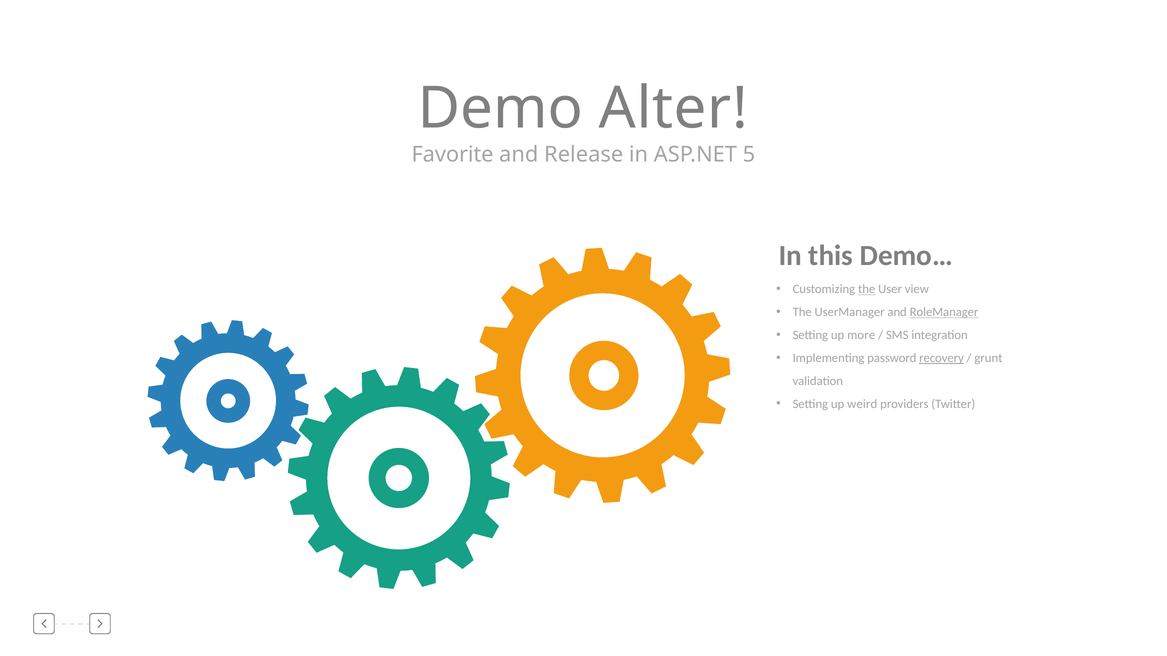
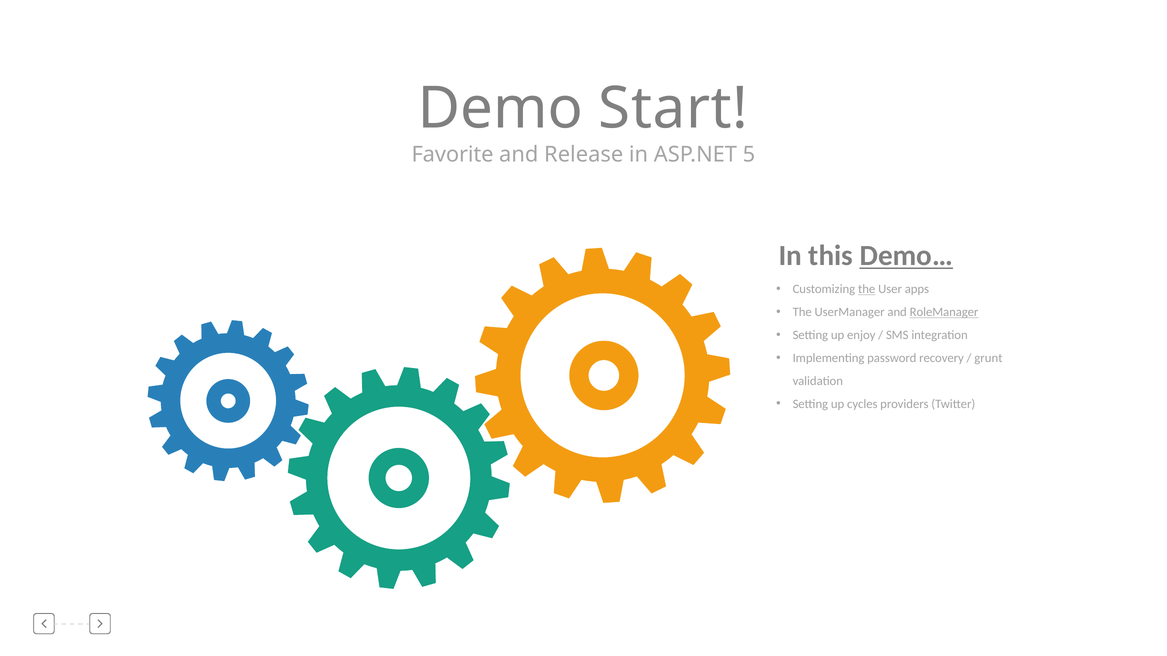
Alter: Alter -> Start
Demo… underline: none -> present
view: view -> apps
more: more -> enjoy
recovery underline: present -> none
weird: weird -> cycles
